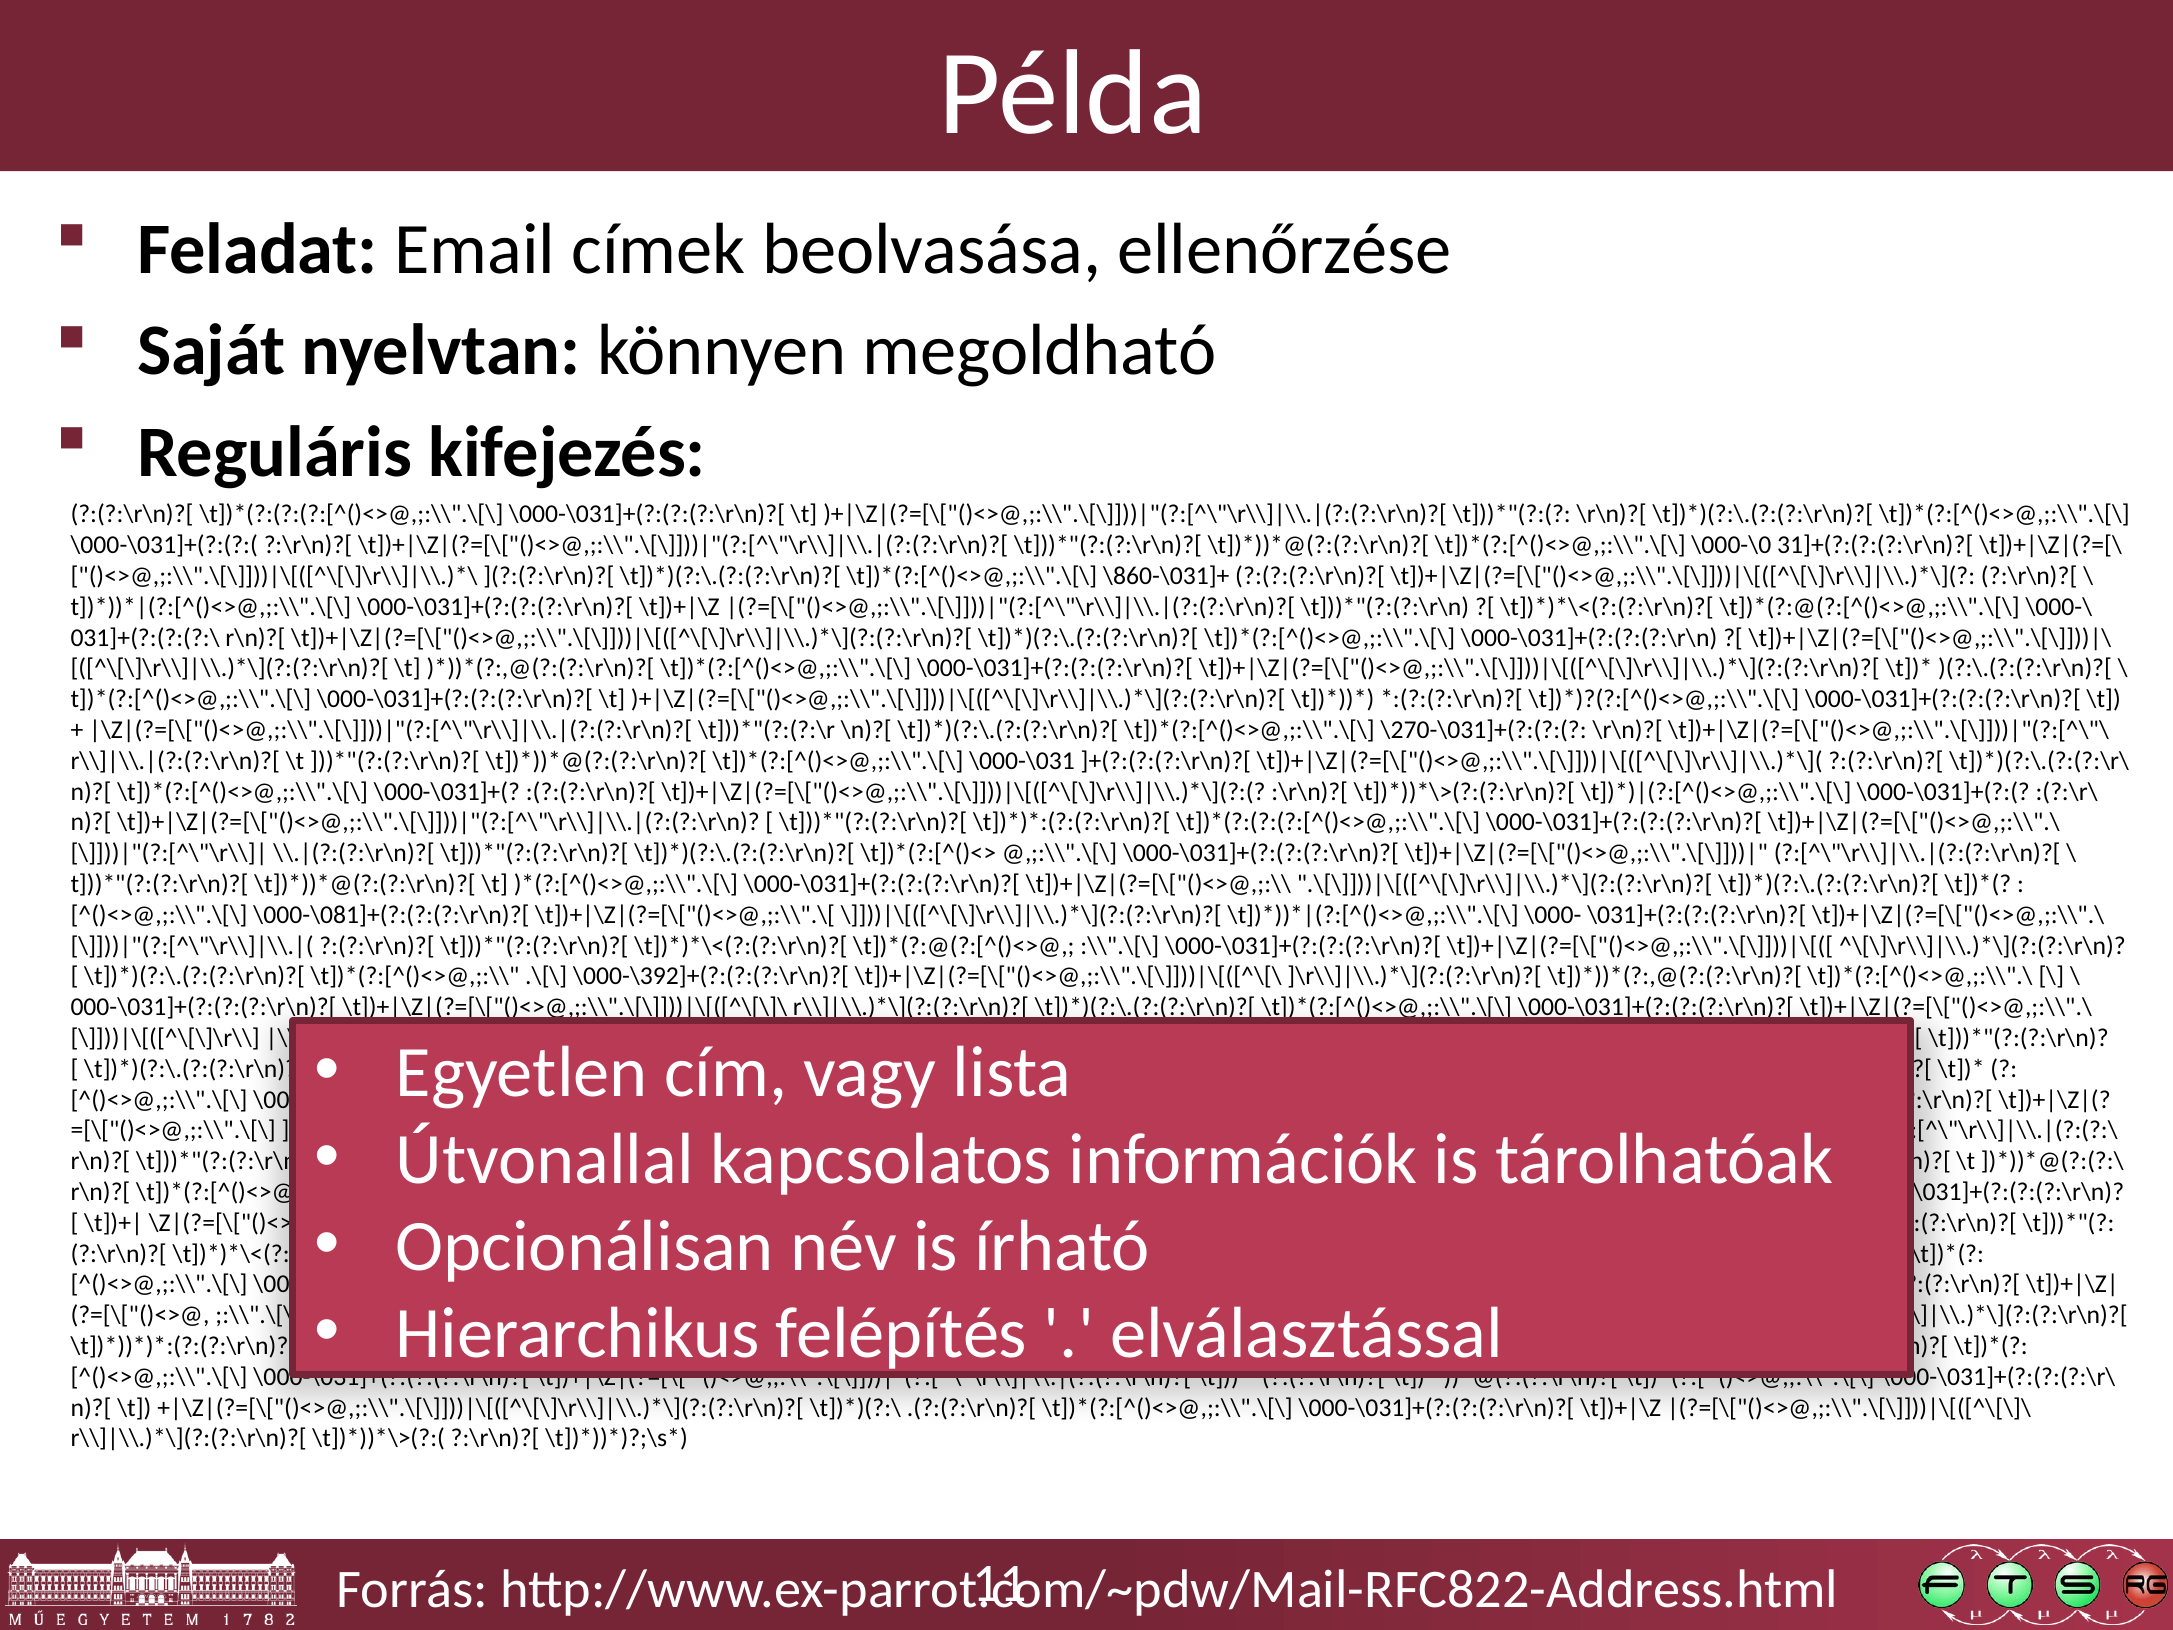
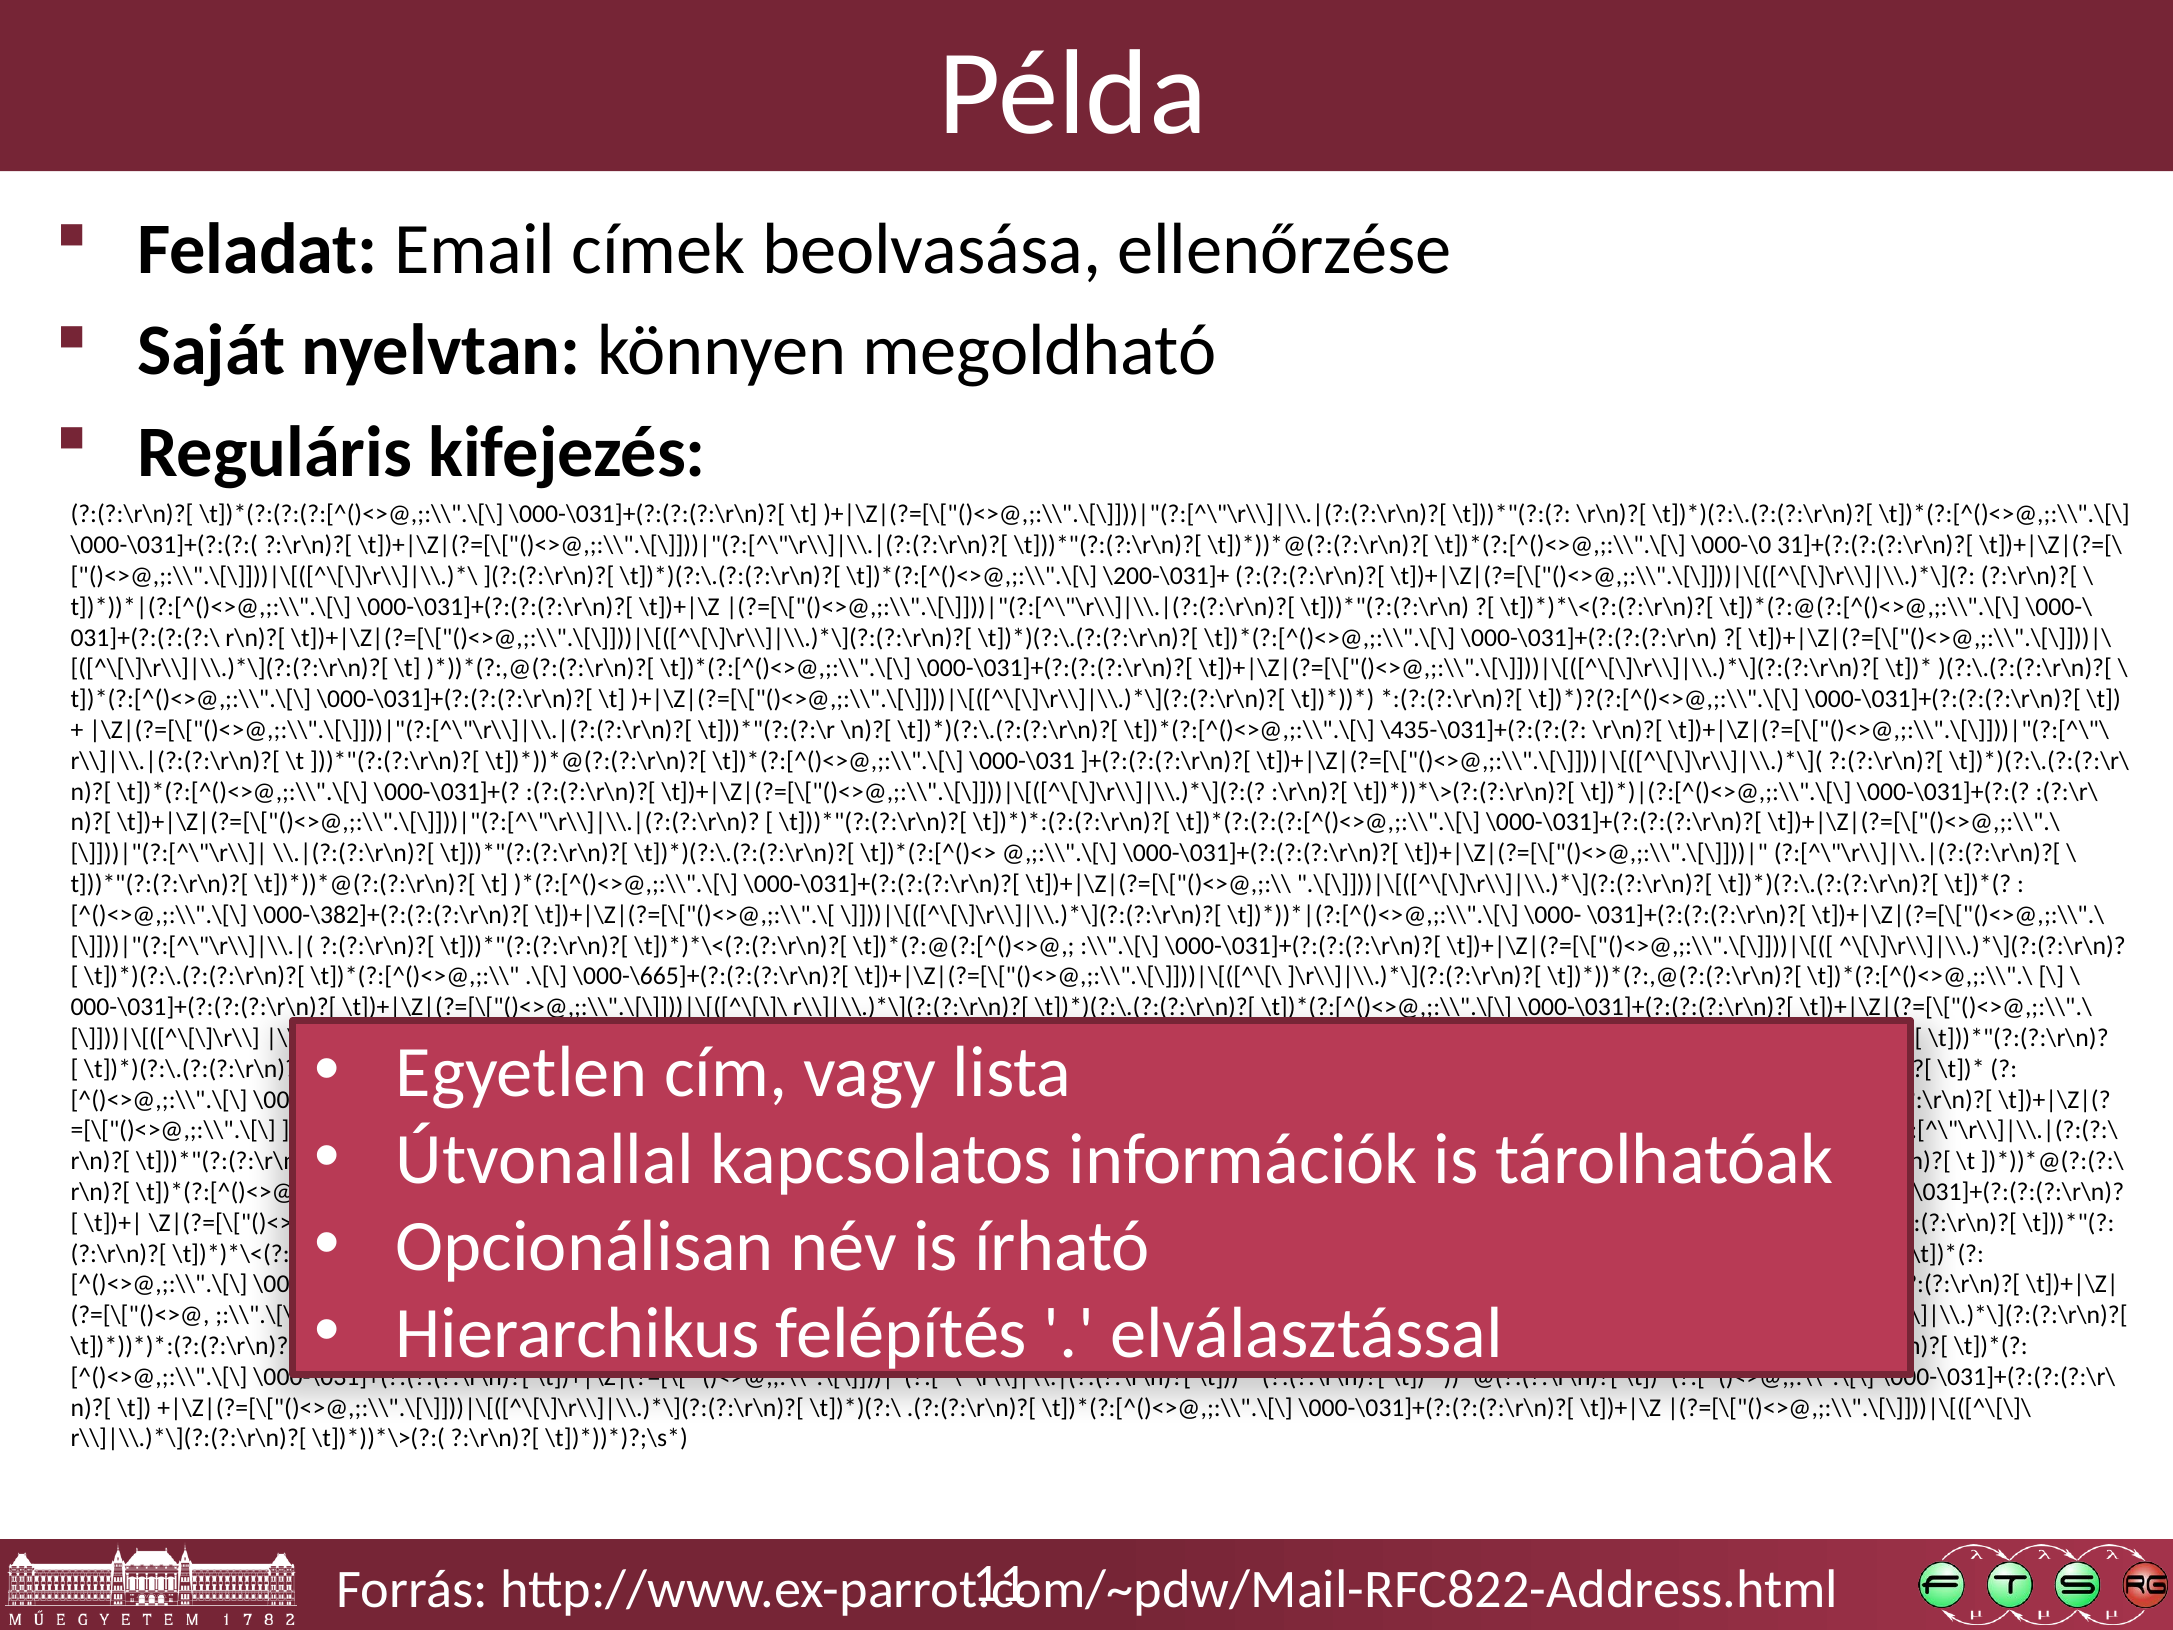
\860-\031]+: \860-\031]+ -> \200-\031]+
\270-\031]+(?:(?:(: \270-\031]+(?:(?:( -> \435-\031]+(?:(?:(
\000-\081]+(?:(?:(?:\r\n)?[: \000-\081]+(?:(?:(?:\r\n)?[ -> \000-\382]+(?:(?:(?:\r\n)?[
\000-\392]+(?:(?:(?:\r\n)?[: \000-\392]+(?:(?:(?:\r\n)?[ -> \000-\665]+(?:(?:(?:\r\n)?[
